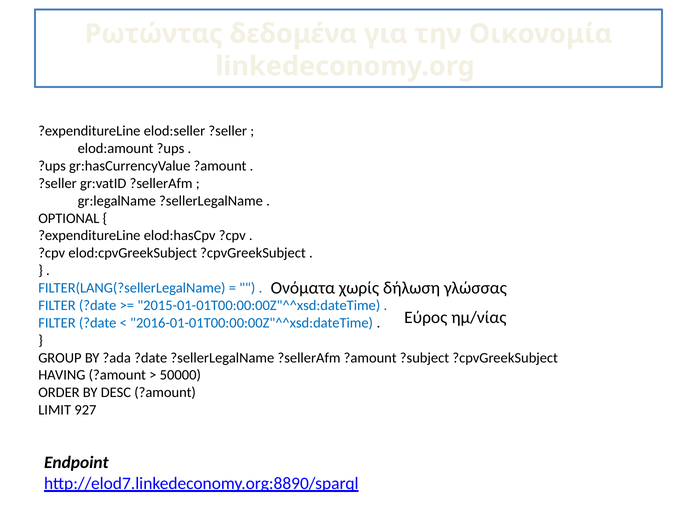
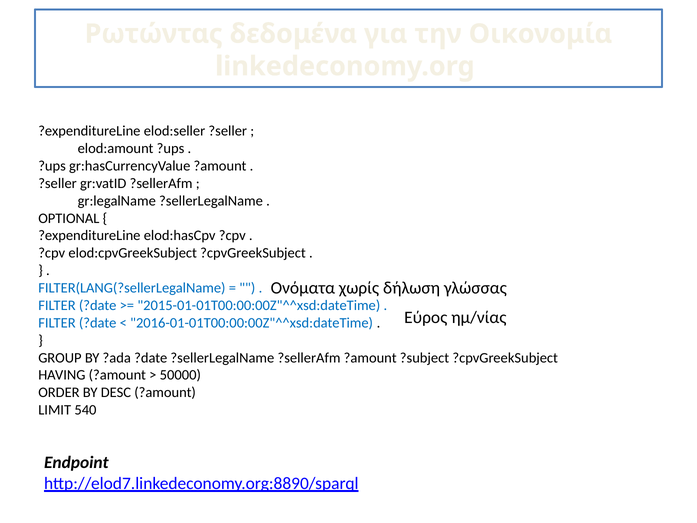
927: 927 -> 540
